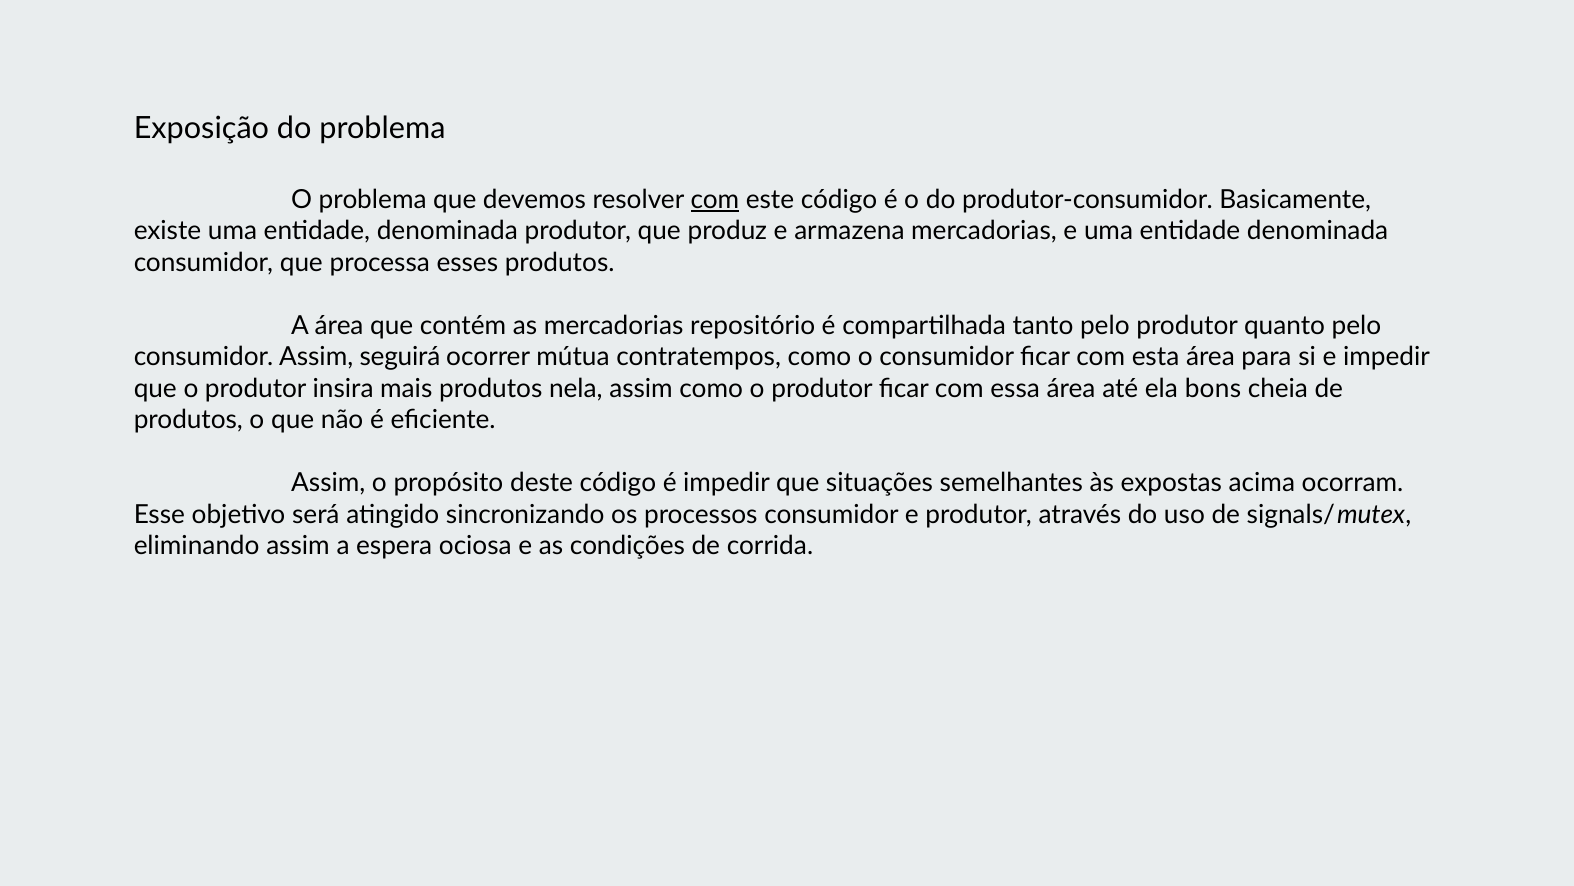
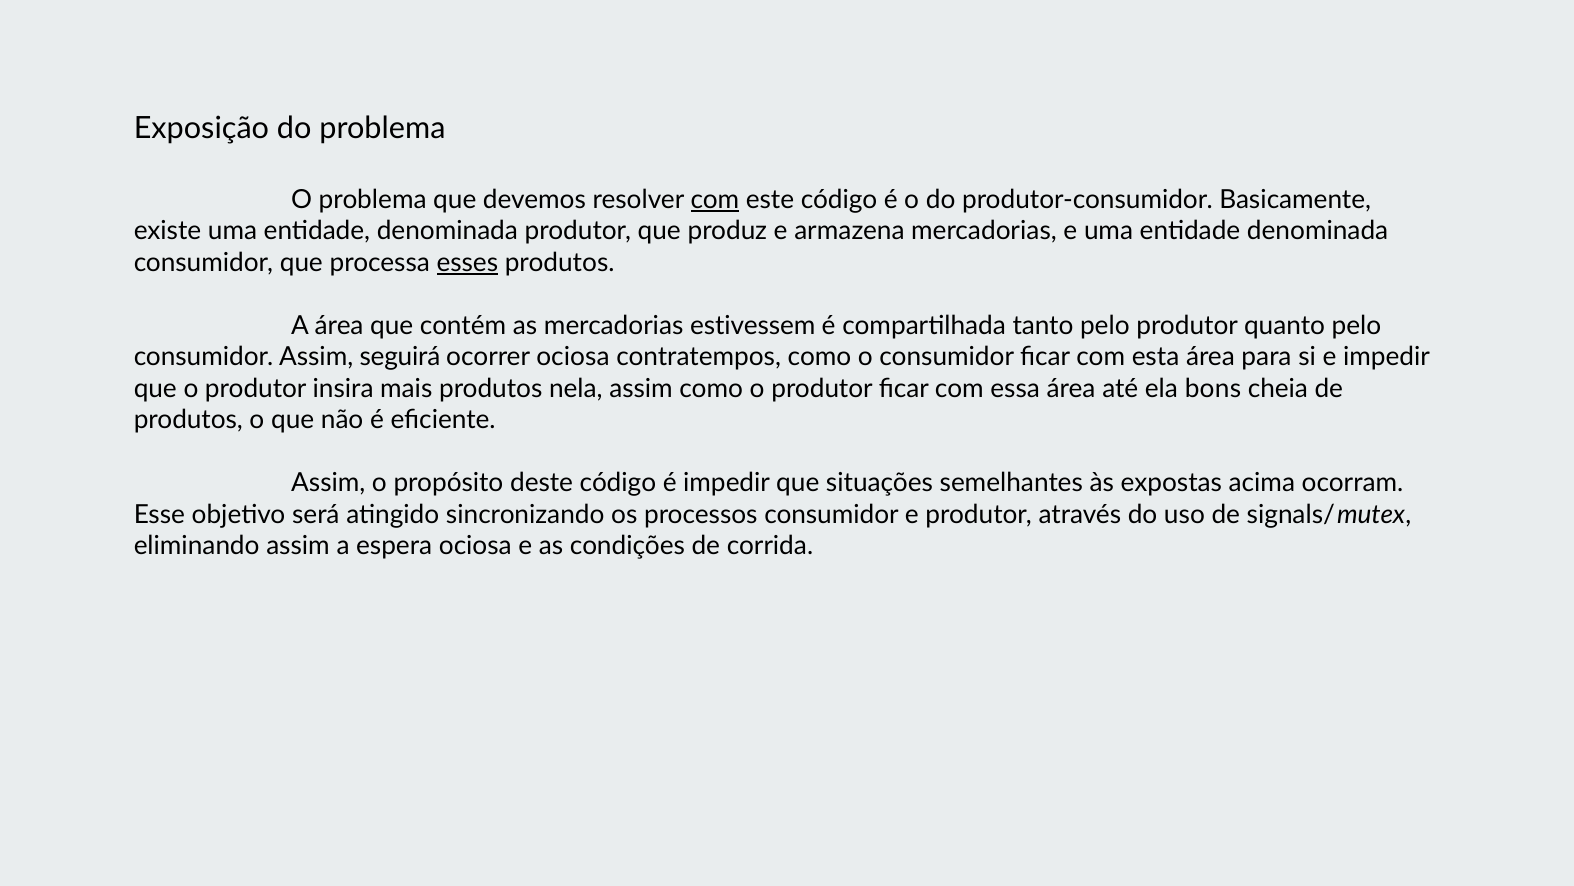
esses underline: none -> present
repositório: repositório -> estivessem
ocorrer mútua: mútua -> ociosa
